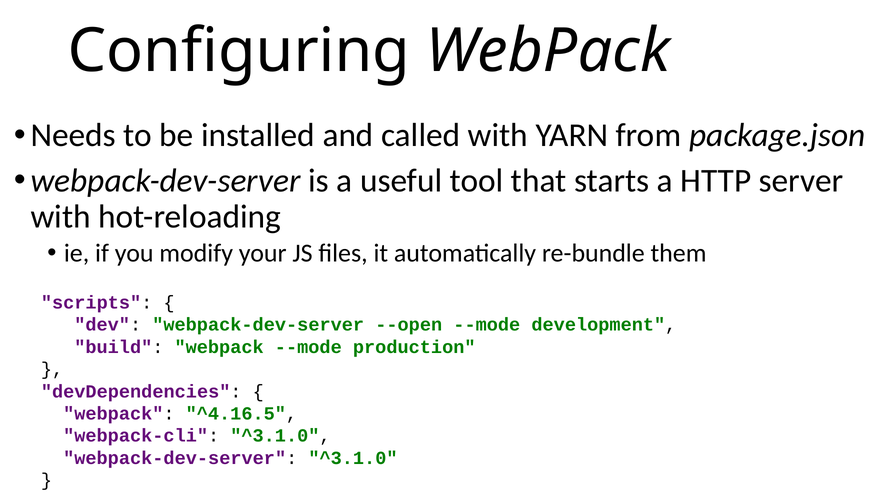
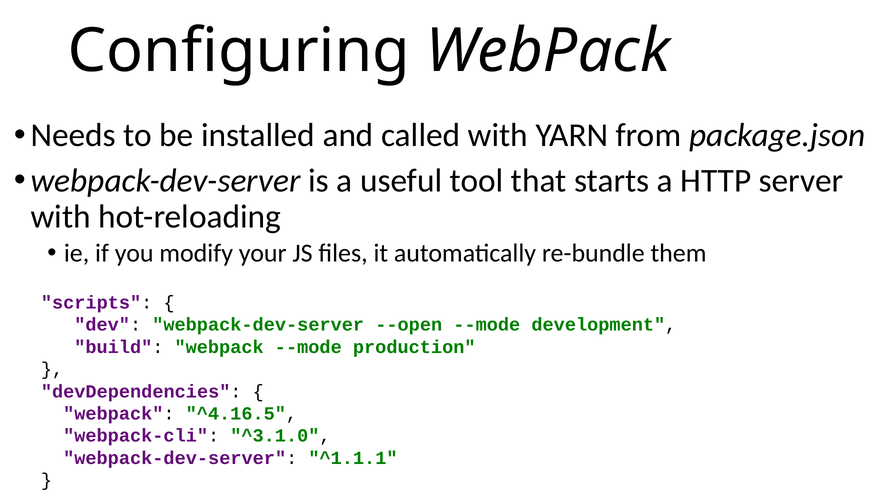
webpack-dev-server ^3.1.0: ^3.1.0 -> ^1.1.1
